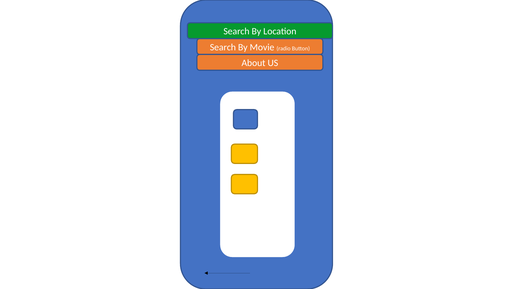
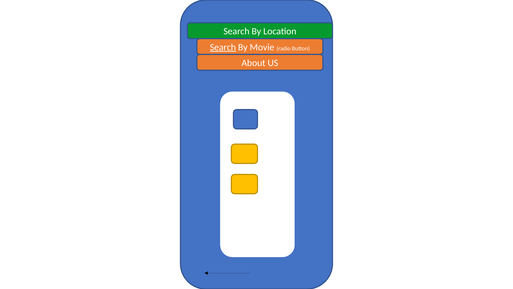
Search at (223, 47) underline: none -> present
